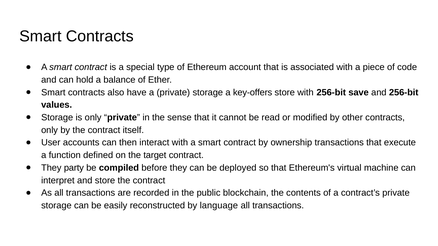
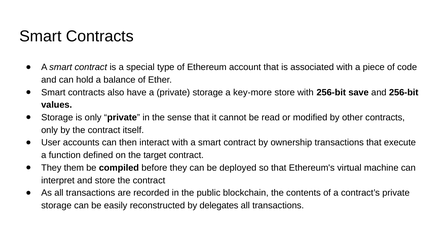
key-offers: key-offers -> key-more
party: party -> them
language: language -> delegates
